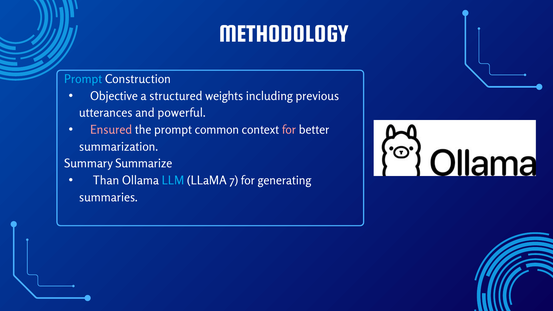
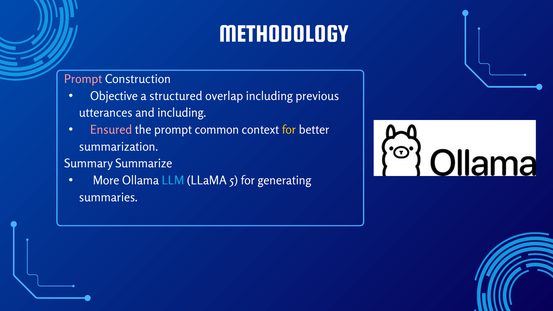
Prompt at (83, 79) colour: light blue -> pink
weights: weights -> overlap
and powerful: powerful -> including
for at (289, 130) colour: pink -> yellow
Than: Than -> More
7: 7 -> 5
